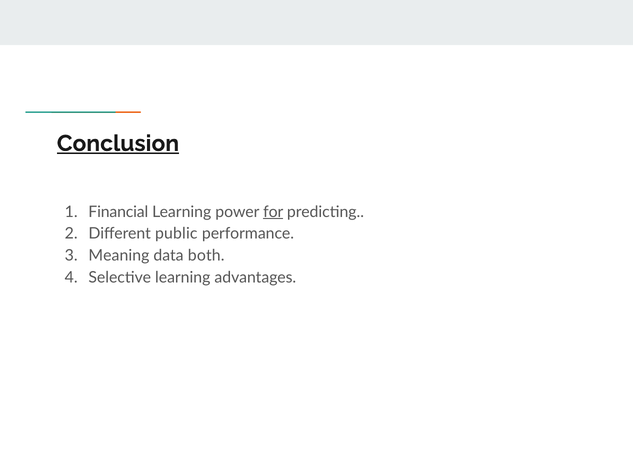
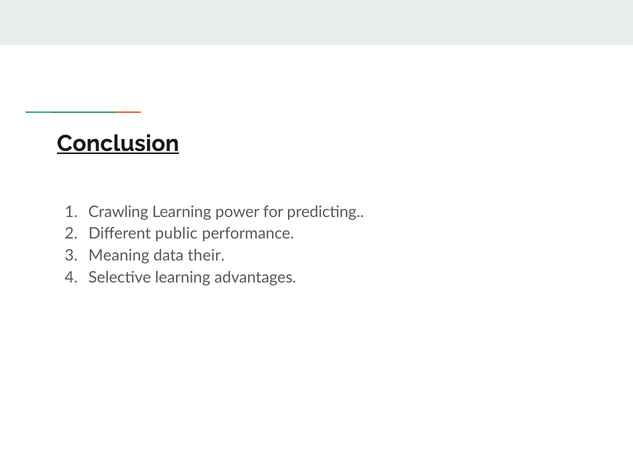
Financial: Financial -> Crawling
for underline: present -> none
both: both -> their
